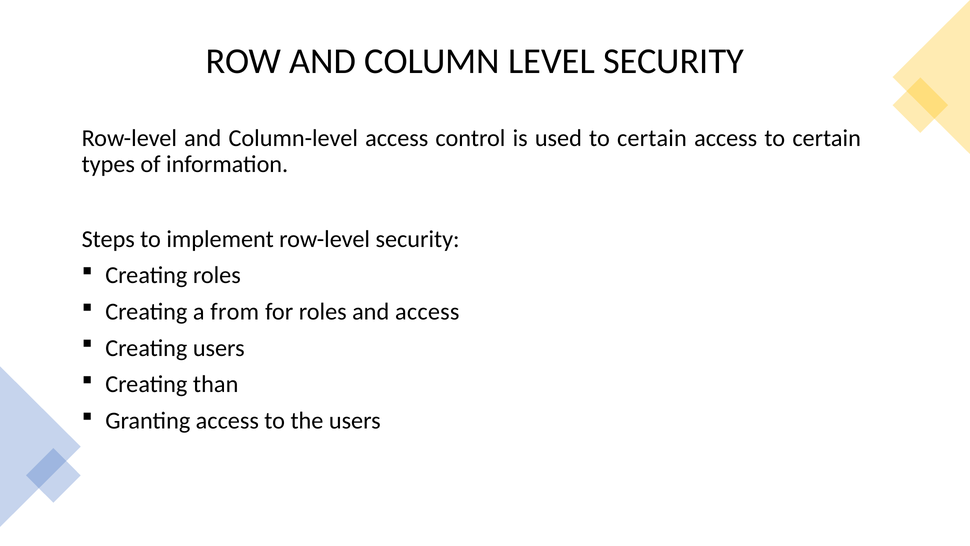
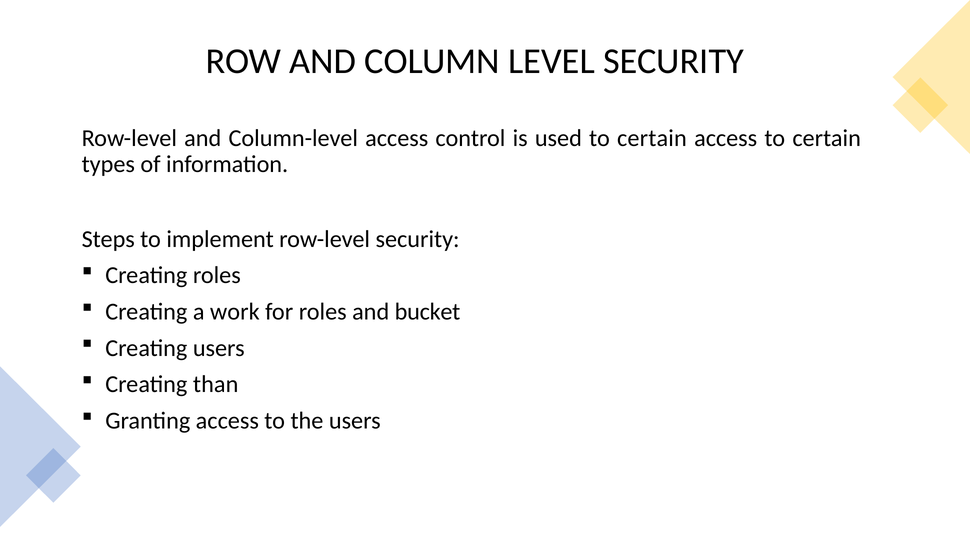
from: from -> work
and access: access -> bucket
